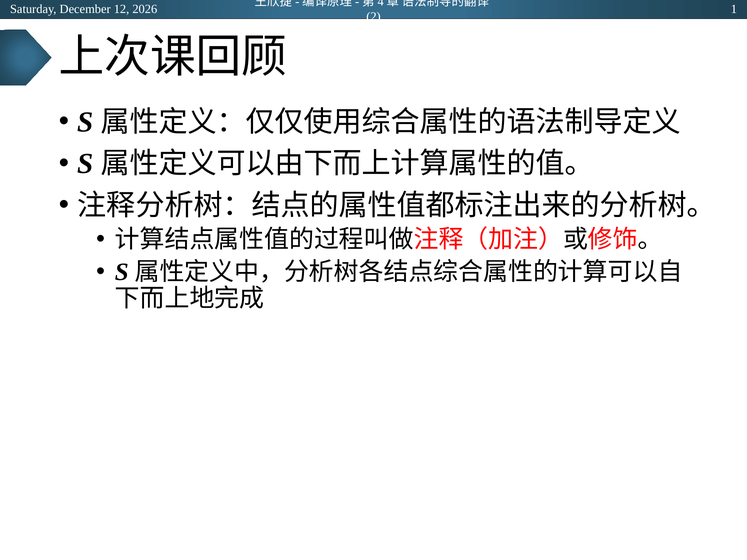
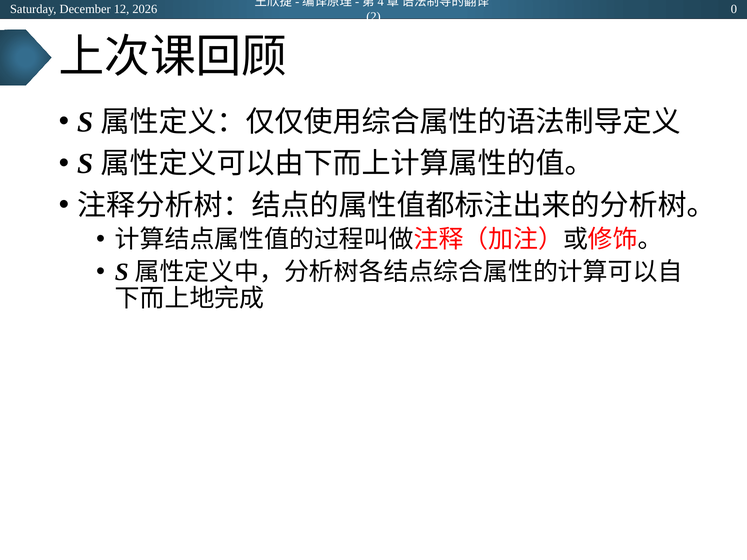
1: 1 -> 0
